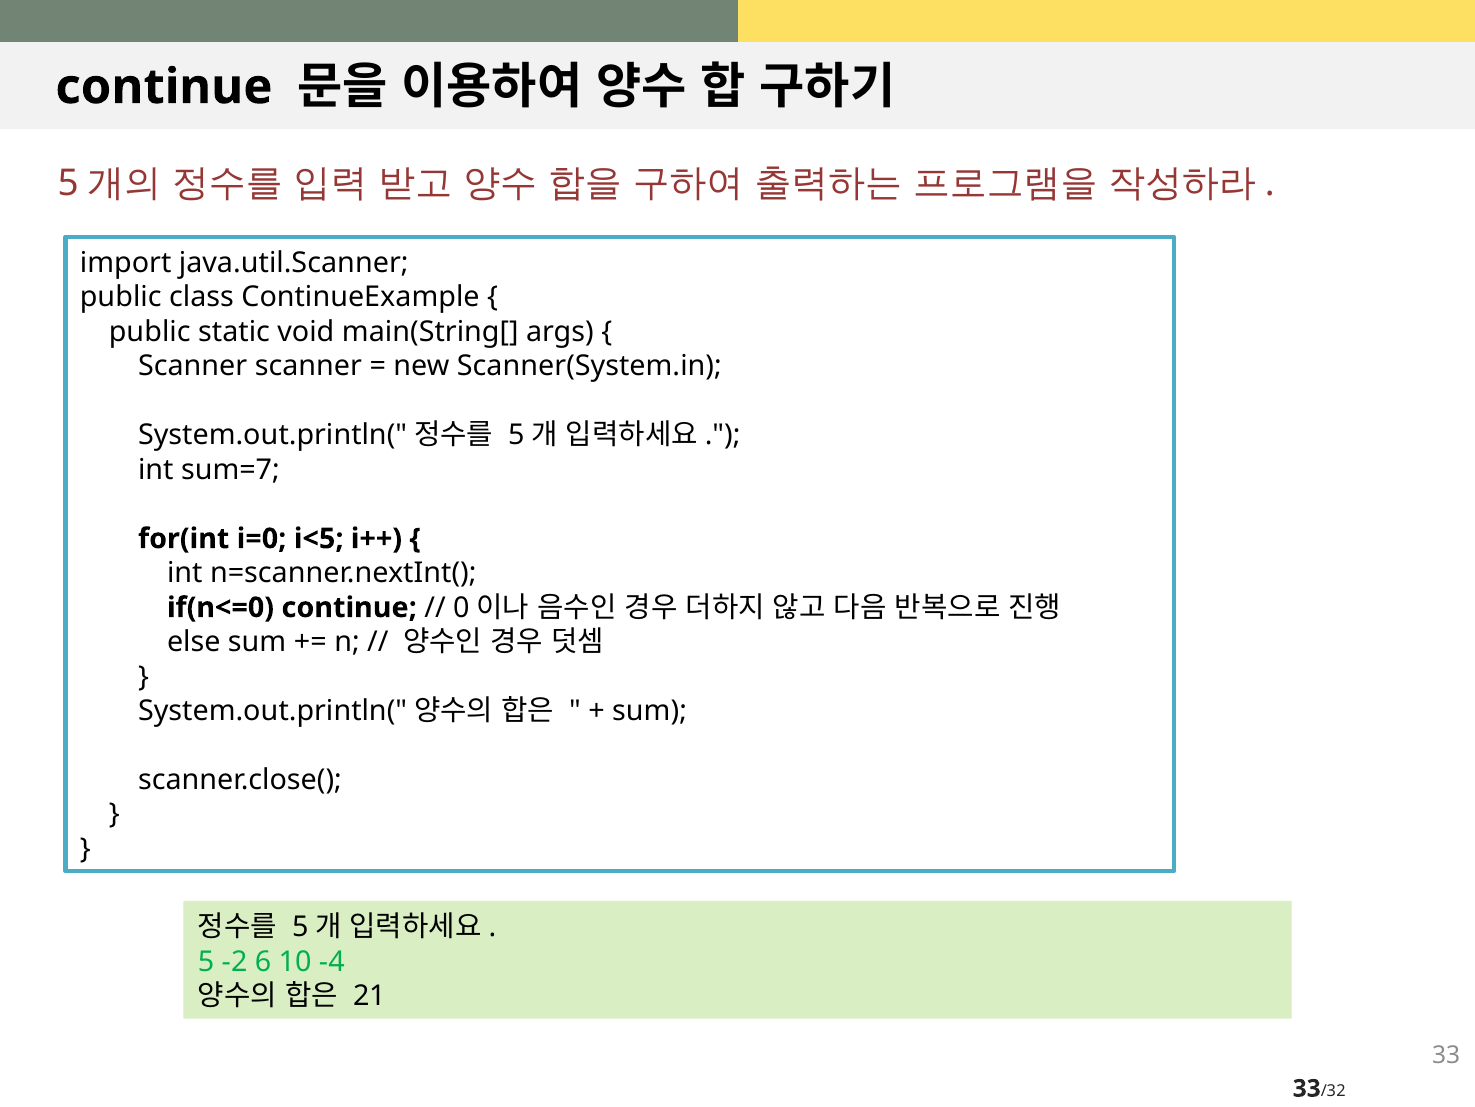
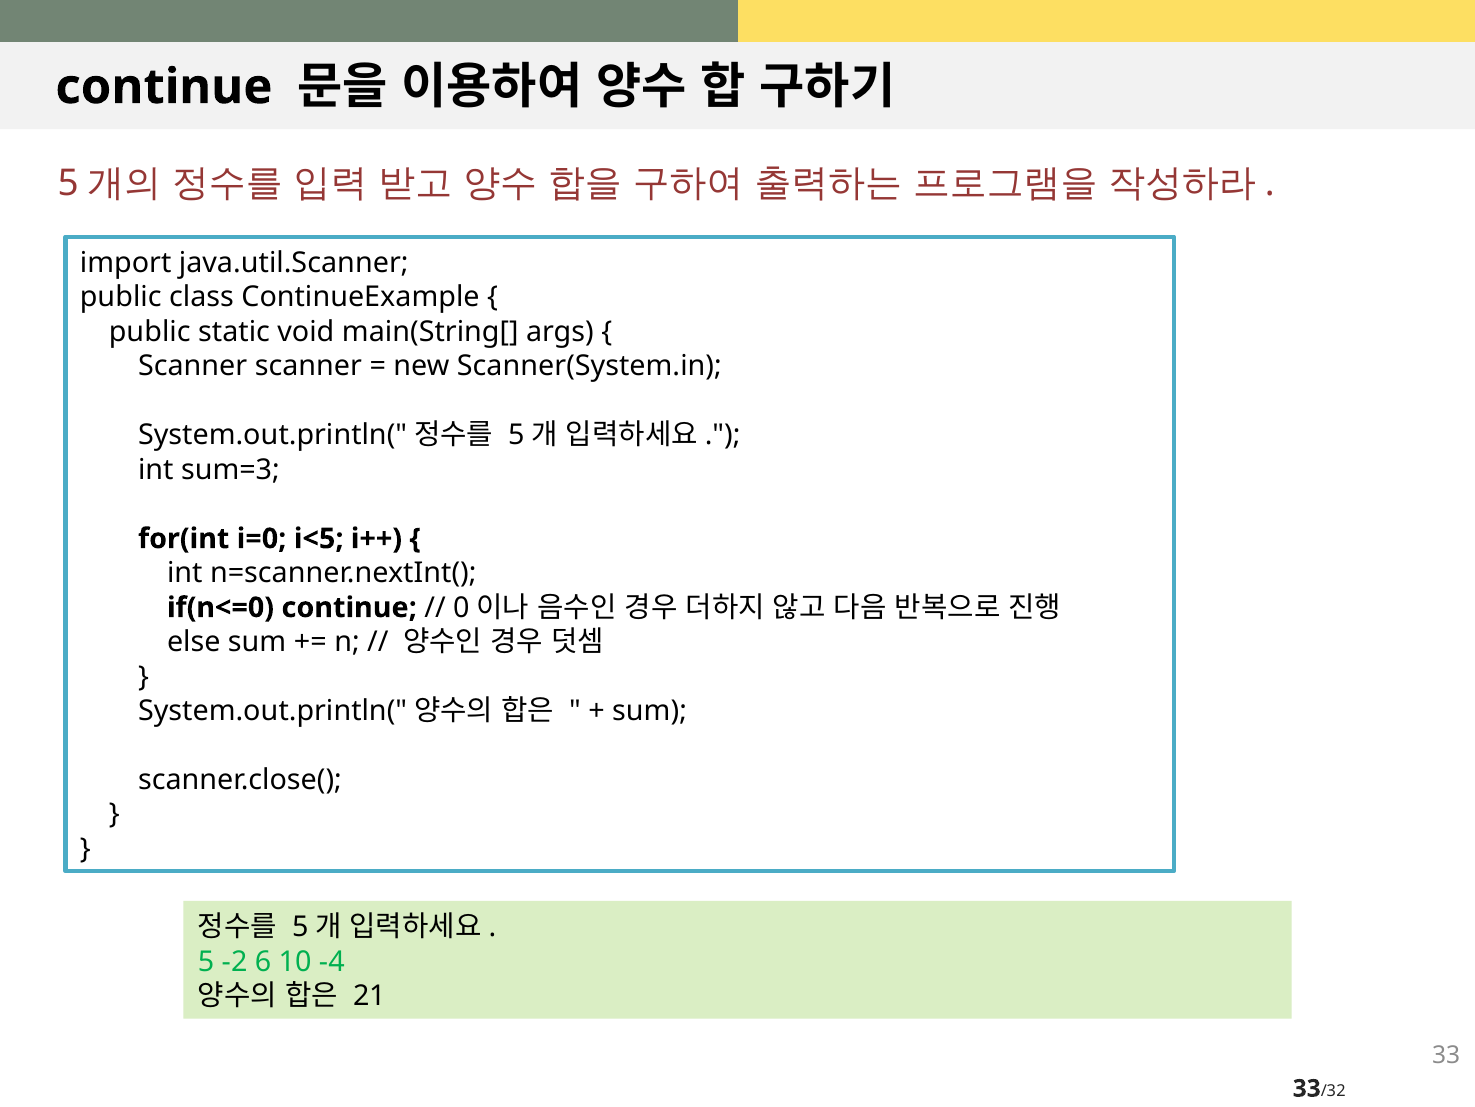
sum=7: sum=7 -> sum=3
